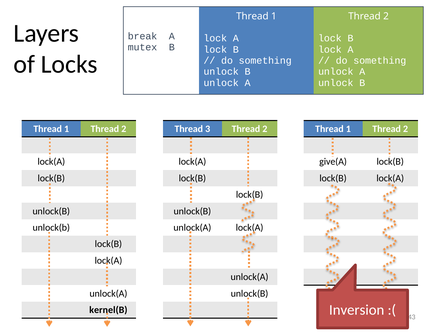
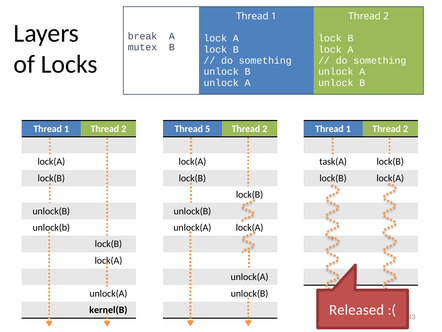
3: 3 -> 5
give(A: give(A -> task(A
Inversion: Inversion -> Released
